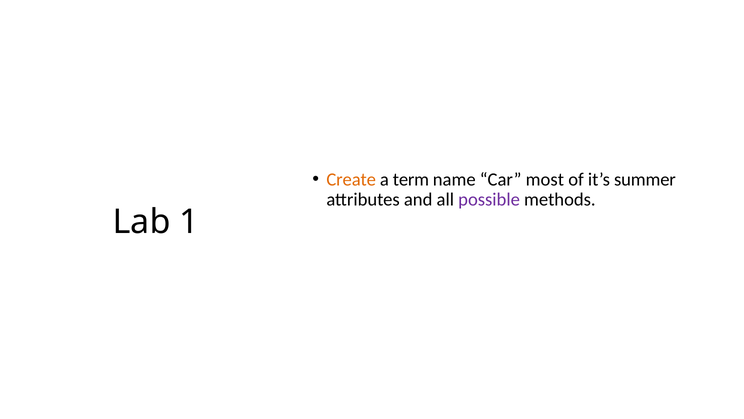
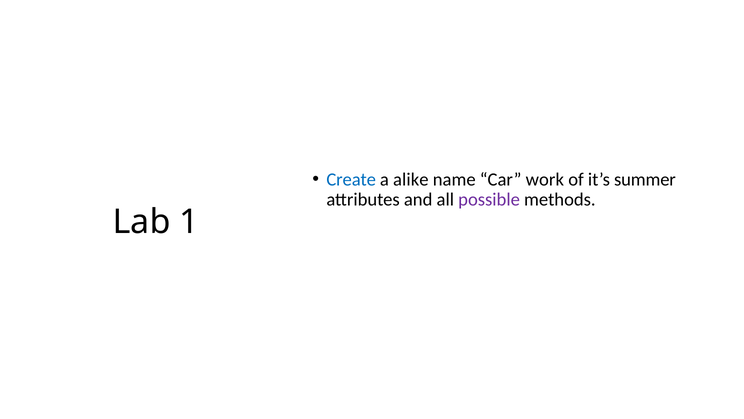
Create colour: orange -> blue
term: term -> alike
most: most -> work
